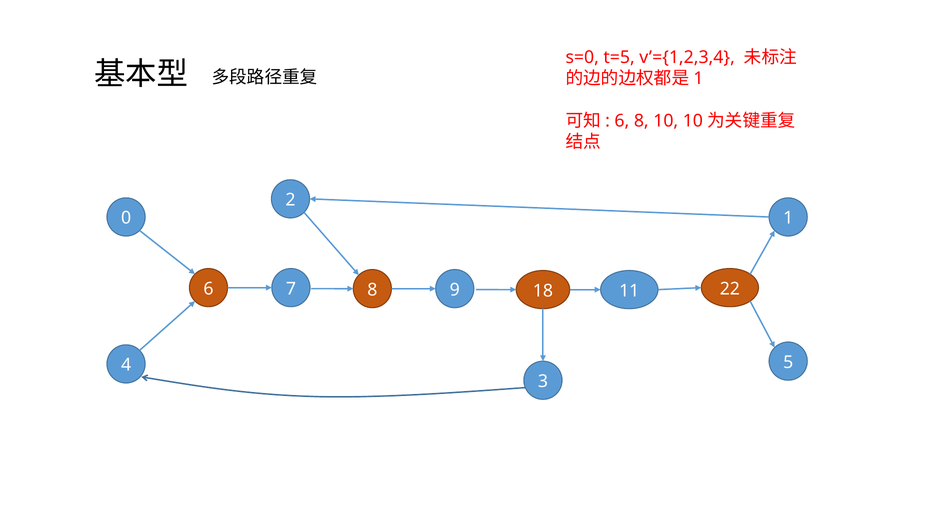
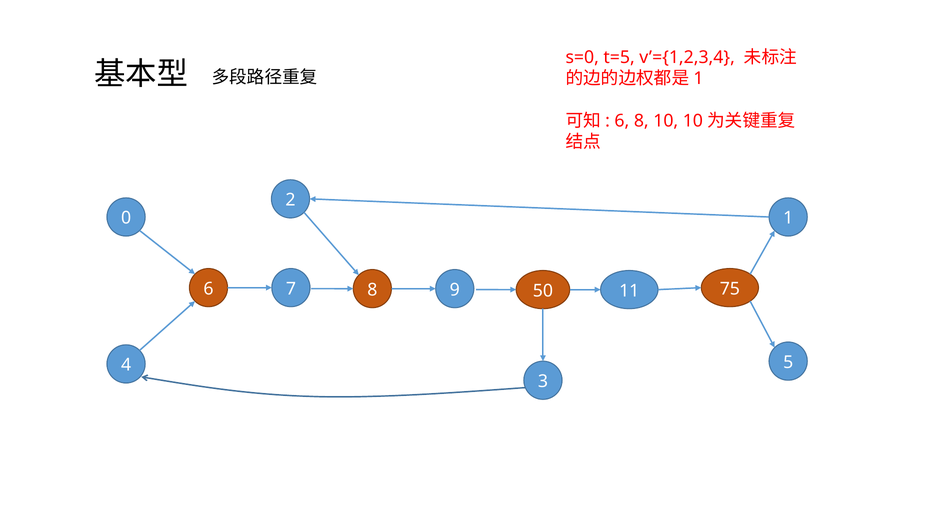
18: 18 -> 50
22: 22 -> 75
